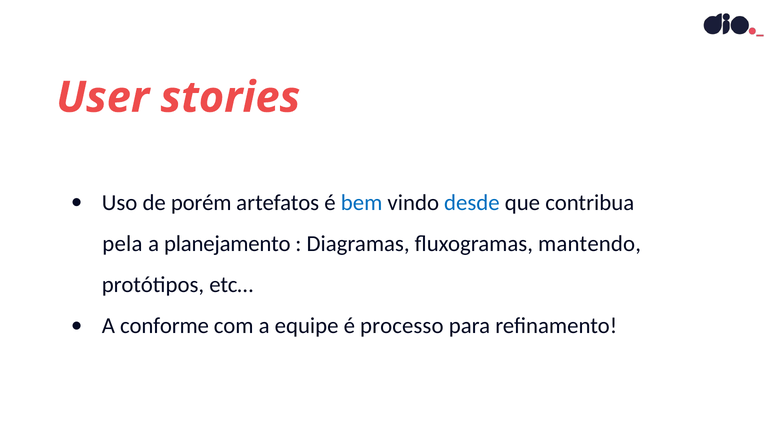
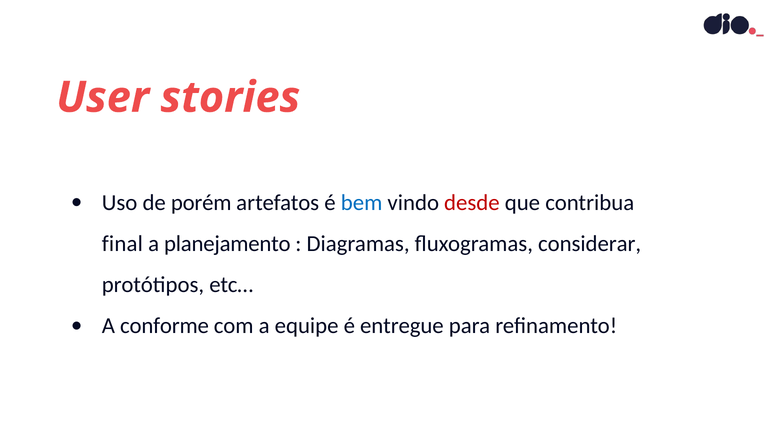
desde colour: blue -> red
pela: pela -> final
mantendo: mantendo -> considerar
processo: processo -> entregue
